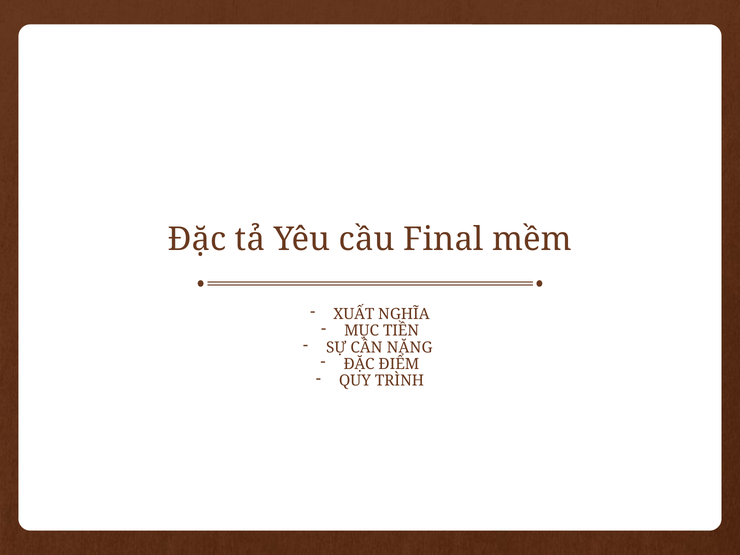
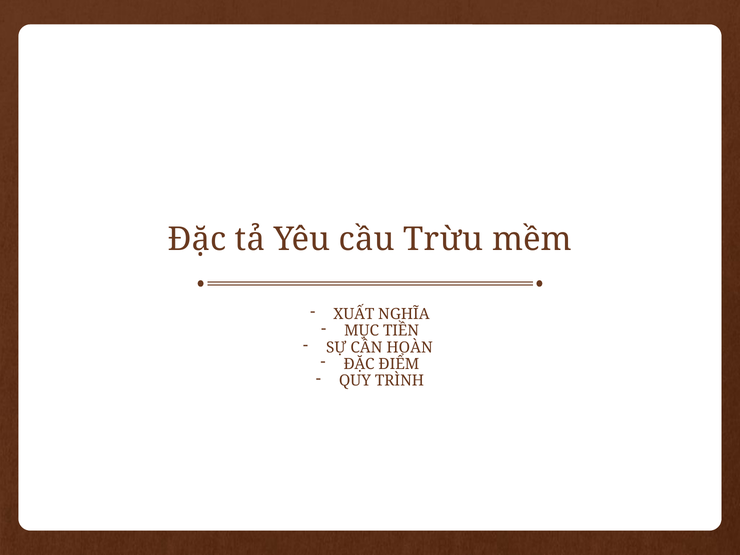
Final: Final -> Trừu
NĂNG: NĂNG -> HOÀN
